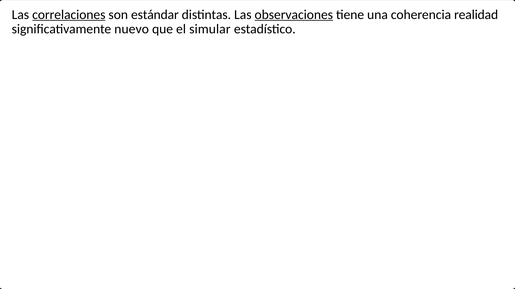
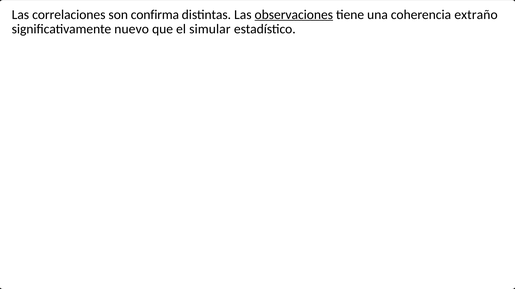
correlaciones underline: present -> none
estándar: estándar -> confirma
realidad: realidad -> extraño
